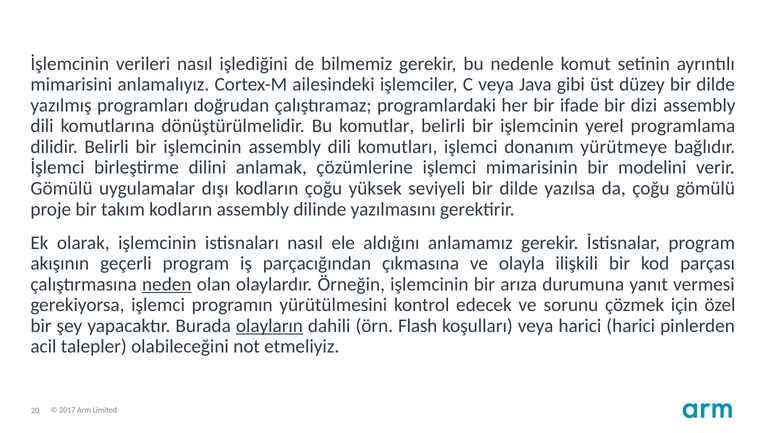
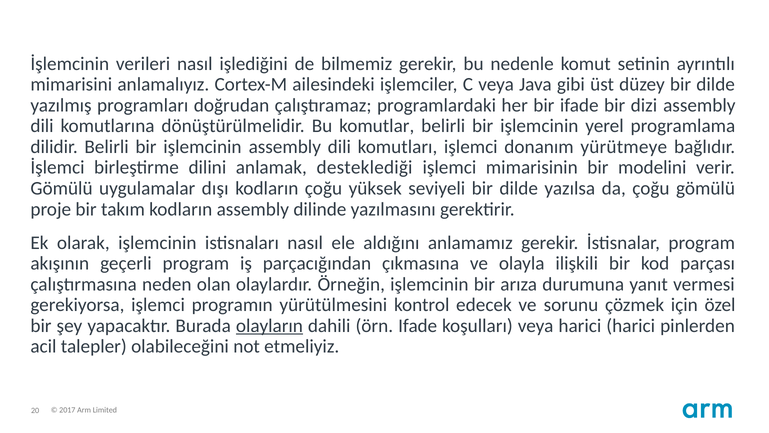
çözümlerine: çözümlerine -> desteklediği
neden underline: present -> none
örn Flash: Flash -> Ifade
